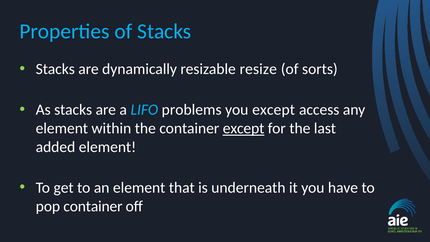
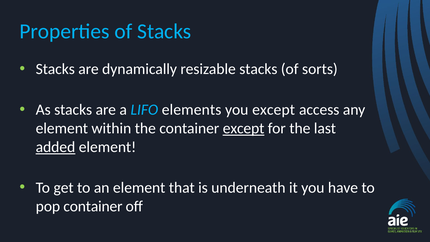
resizable resize: resize -> stacks
problems: problems -> elements
added underline: none -> present
